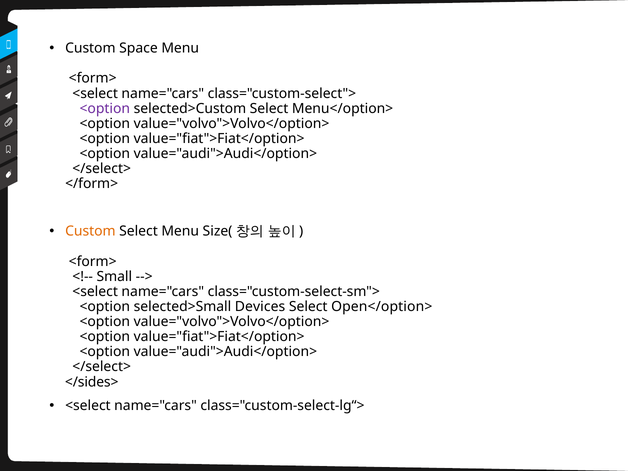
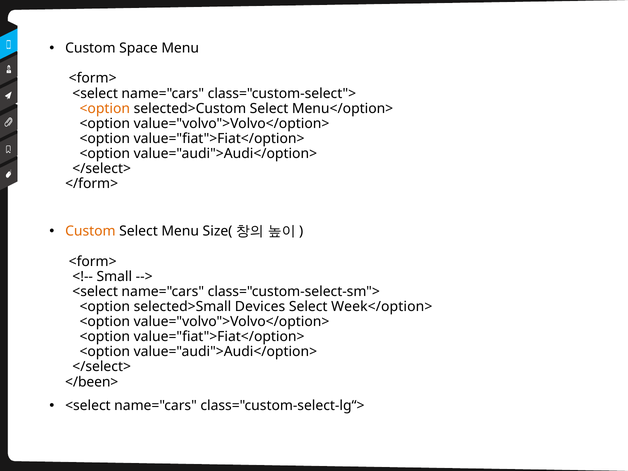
<option at (105, 108) colour: purple -> orange
Open</option>: Open</option> -> Week</option>
</sides>: </sides> -> </been>
